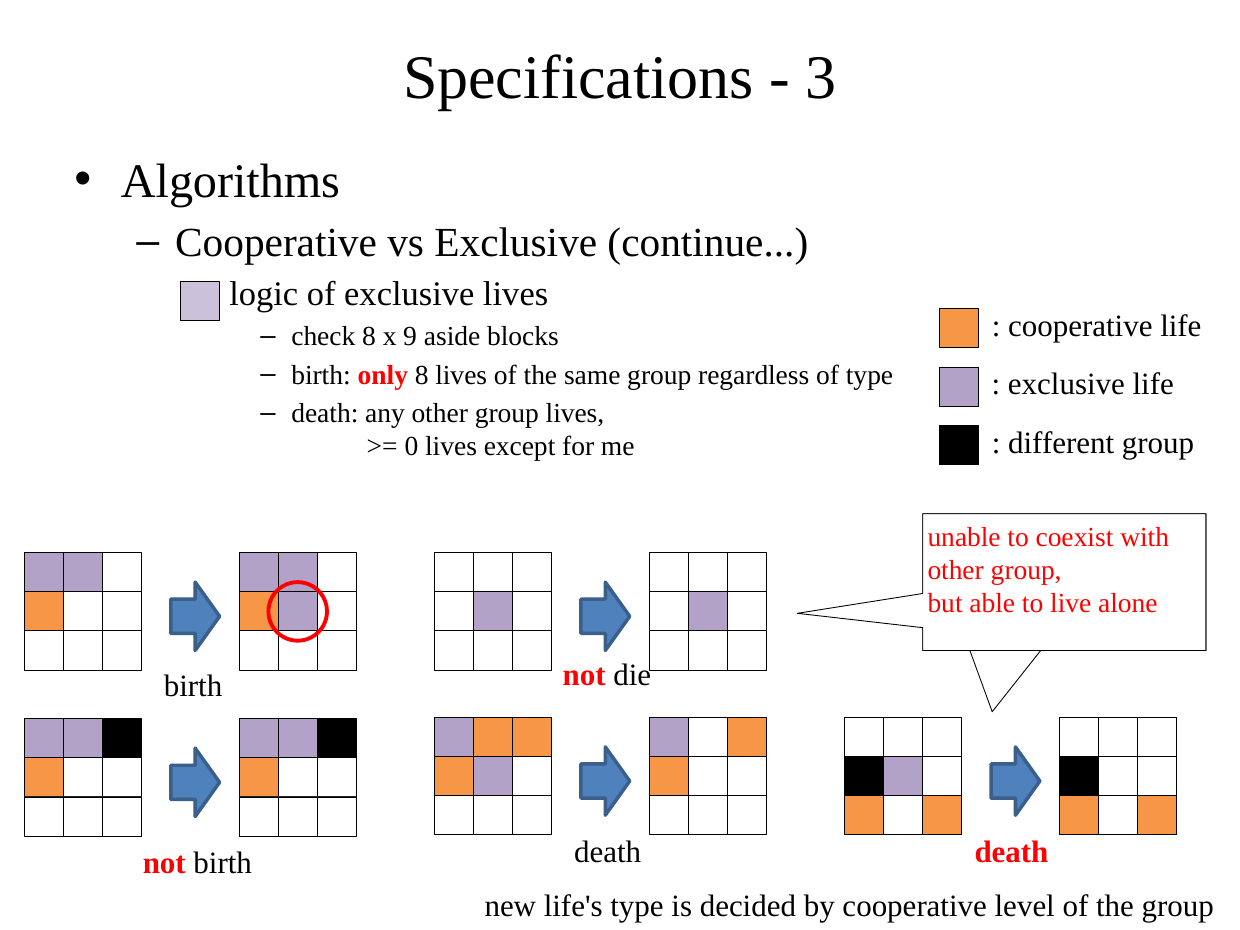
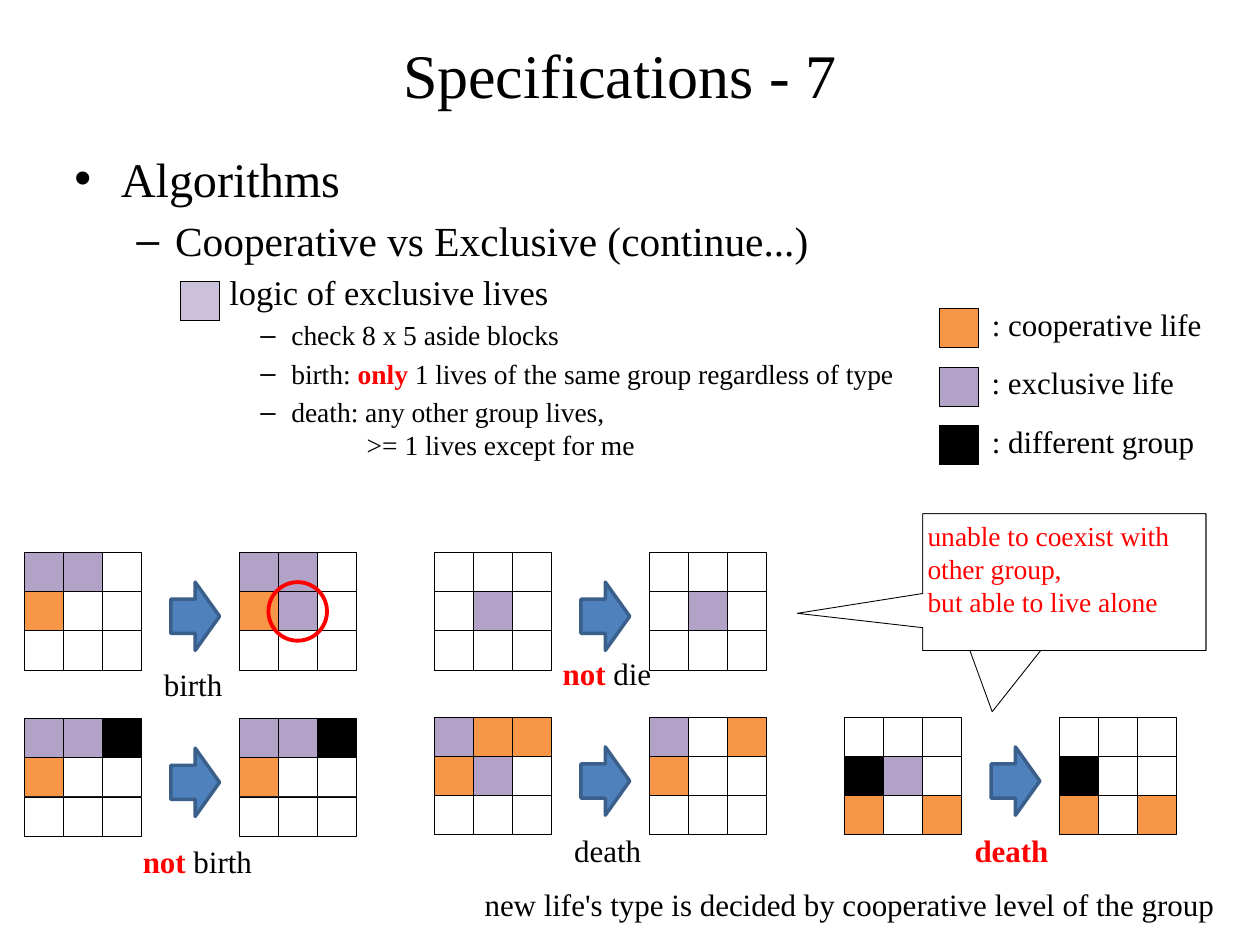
3: 3 -> 7
9: 9 -> 5
only 8: 8 -> 1
0 at (412, 447): 0 -> 1
